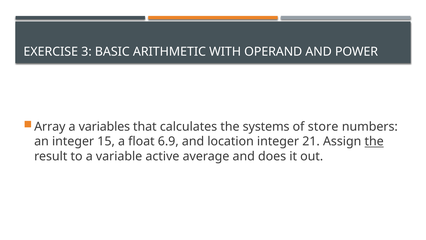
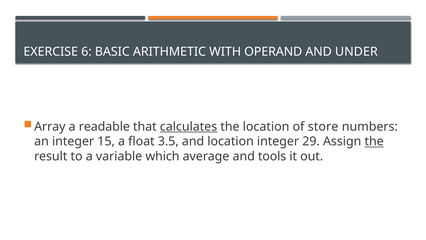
3: 3 -> 6
POWER: POWER -> UNDER
variables: variables -> readable
calculates underline: none -> present
the systems: systems -> location
6.9: 6.9 -> 3.5
21: 21 -> 29
active: active -> which
does: does -> tools
